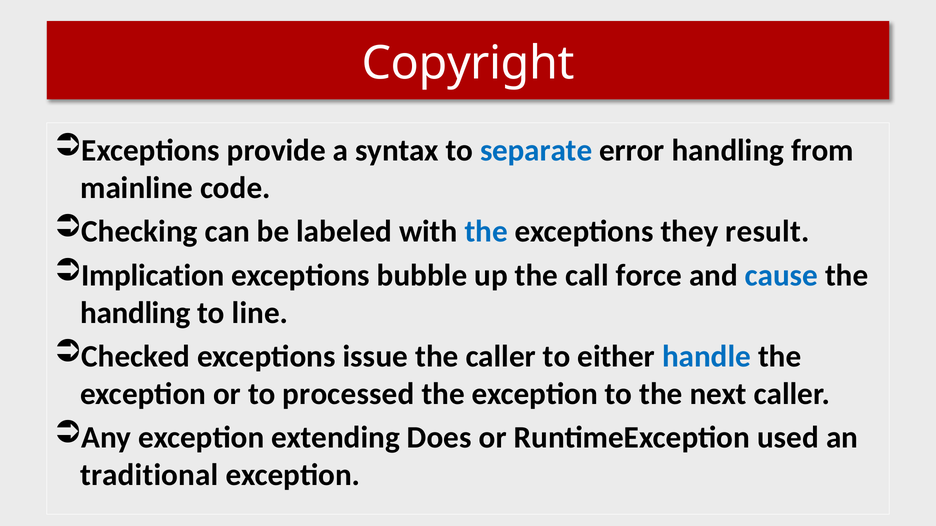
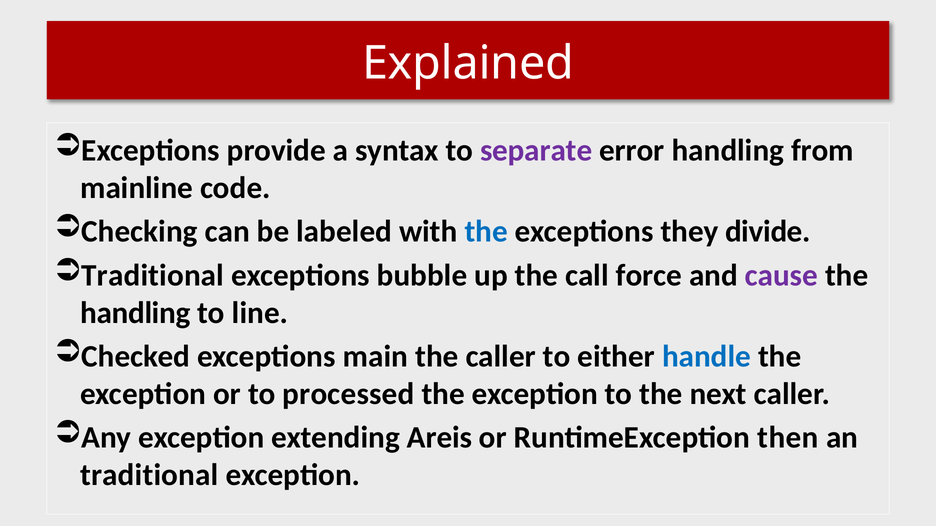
Copyright: Copyright -> Explained
separate colour: blue -> purple
result: result -> divide
Implication at (153, 276): Implication -> Traditional
cause colour: blue -> purple
issue: issue -> main
Does: Does -> Areis
used: used -> then
